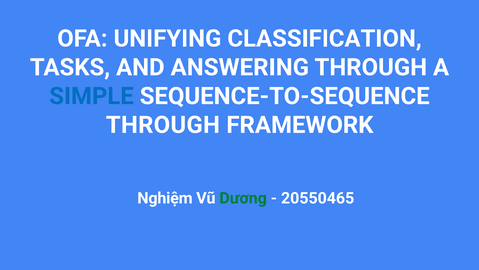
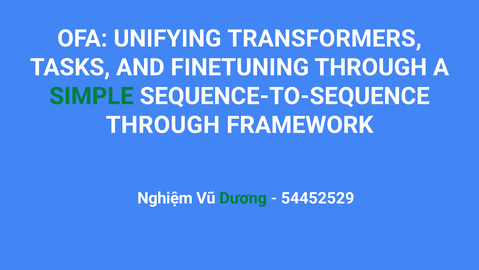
CLASSIFICATION: CLASSIFICATION -> TRANSFORMERS
ANSWERING: ANSWERING -> FINETUNING
SIMPLE colour: blue -> green
20550465: 20550465 -> 54452529
